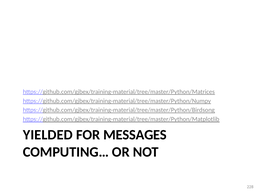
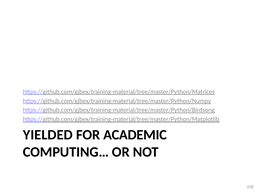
MESSAGES: MESSAGES -> ACADEMIC
